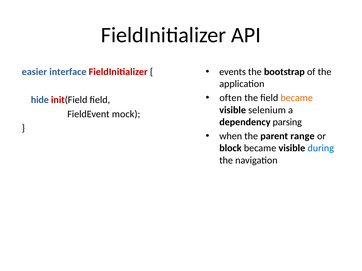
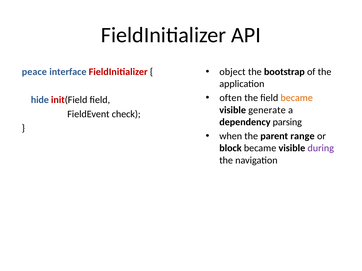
events: events -> object
easier: easier -> peace
selenium: selenium -> generate
mock: mock -> check
during colour: blue -> purple
